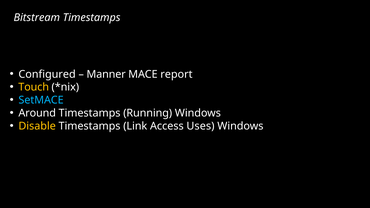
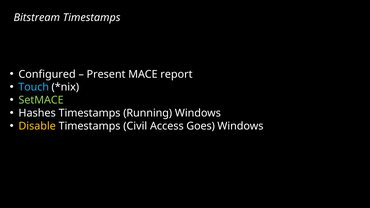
Manner: Manner -> Present
Touch colour: yellow -> light blue
SetMACE colour: light blue -> light green
Around: Around -> Hashes
Link: Link -> Civil
Uses: Uses -> Goes
